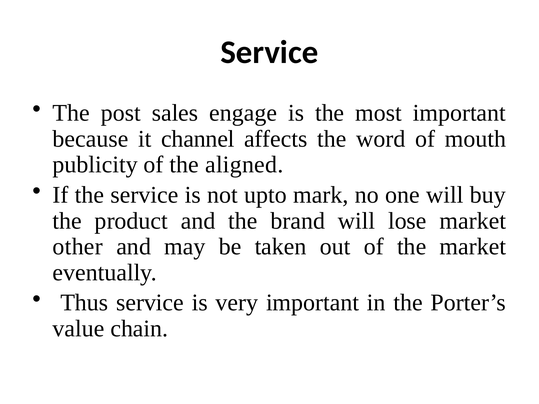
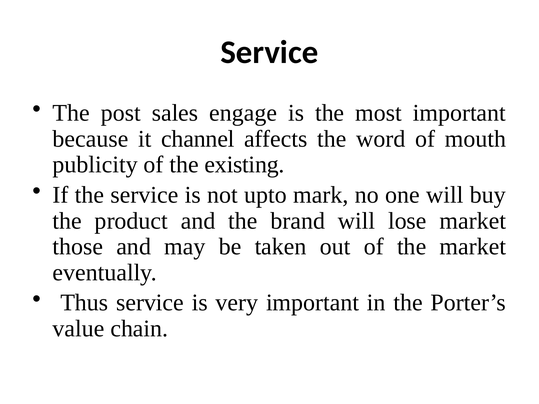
aligned: aligned -> existing
other: other -> those
